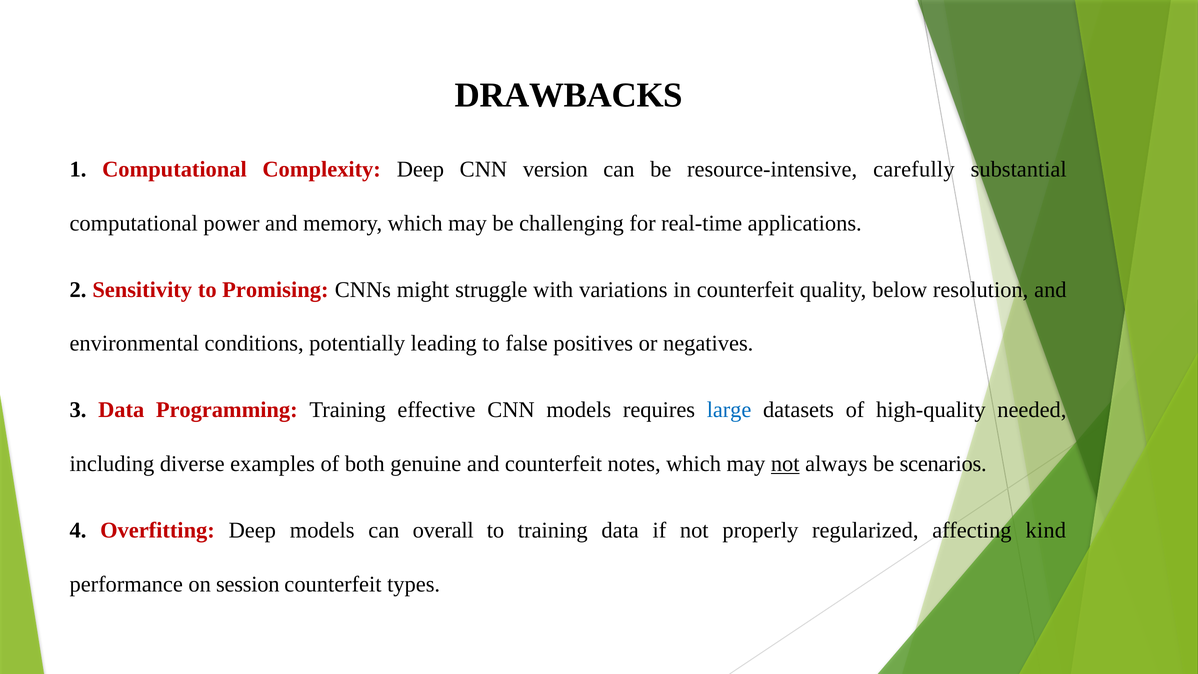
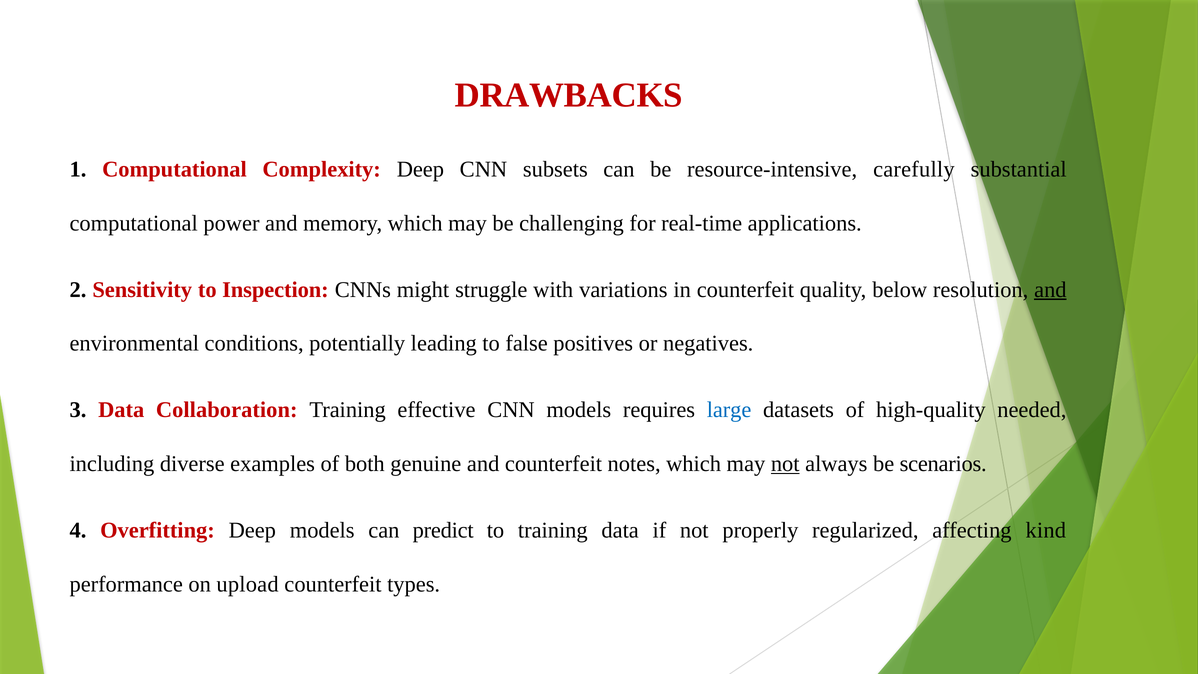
DRAWBACKS colour: black -> red
version: version -> subsets
Promising: Promising -> Inspection
and at (1050, 290) underline: none -> present
Programming: Programming -> Collaboration
overall: overall -> predict
session: session -> upload
